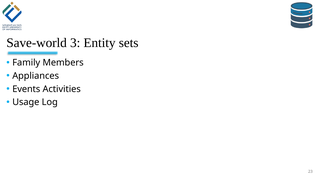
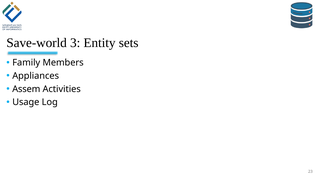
Events: Events -> Assem
